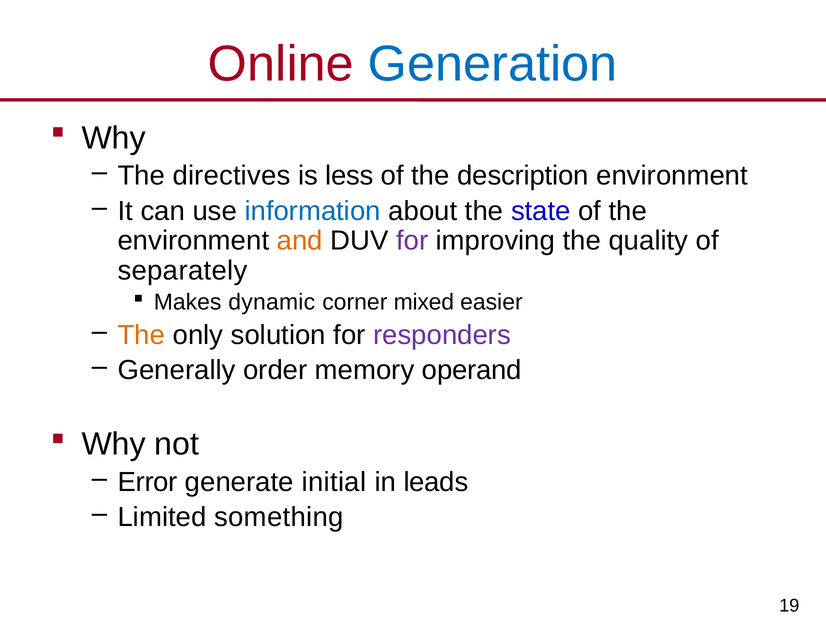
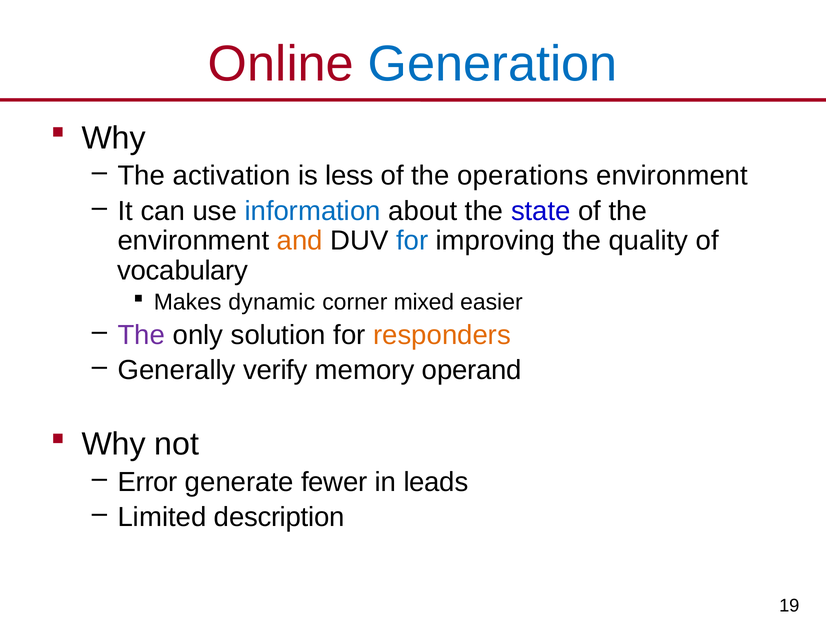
directives: directives -> activation
description: description -> operations
for at (412, 241) colour: purple -> blue
separately: separately -> vocabulary
The at (141, 335) colour: orange -> purple
responders colour: purple -> orange
order: order -> verify
initial: initial -> fewer
something: something -> description
